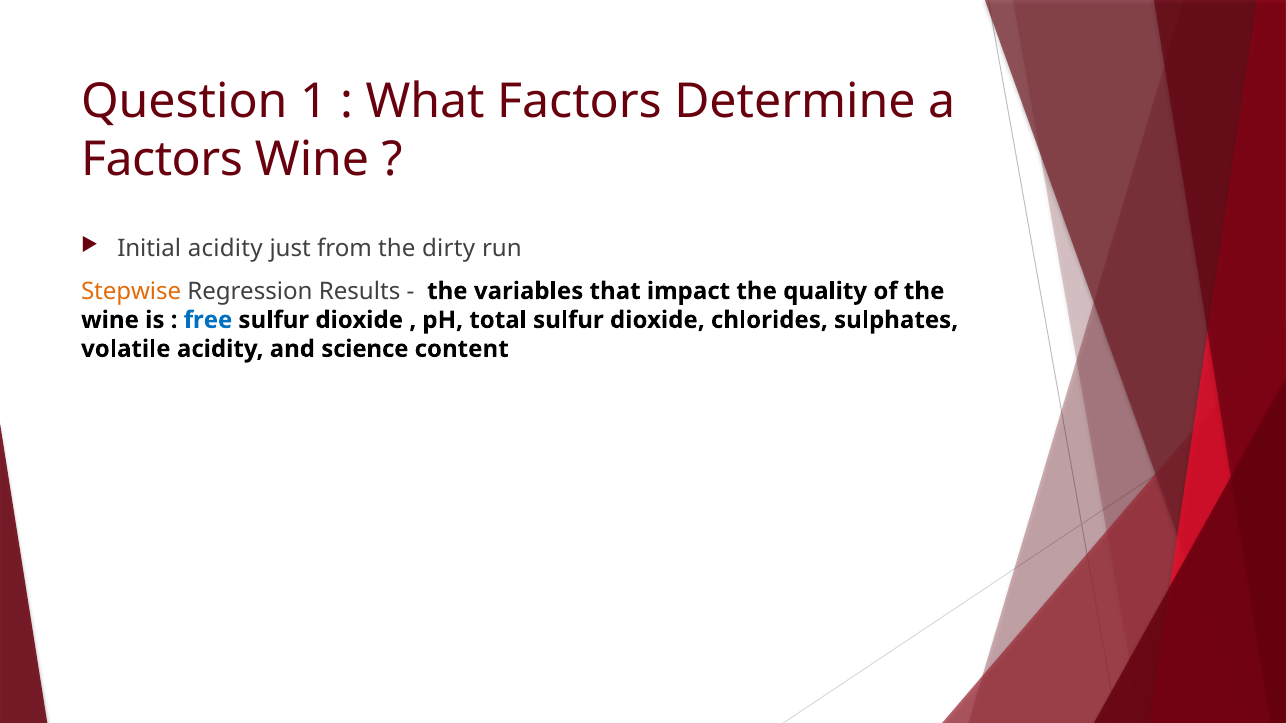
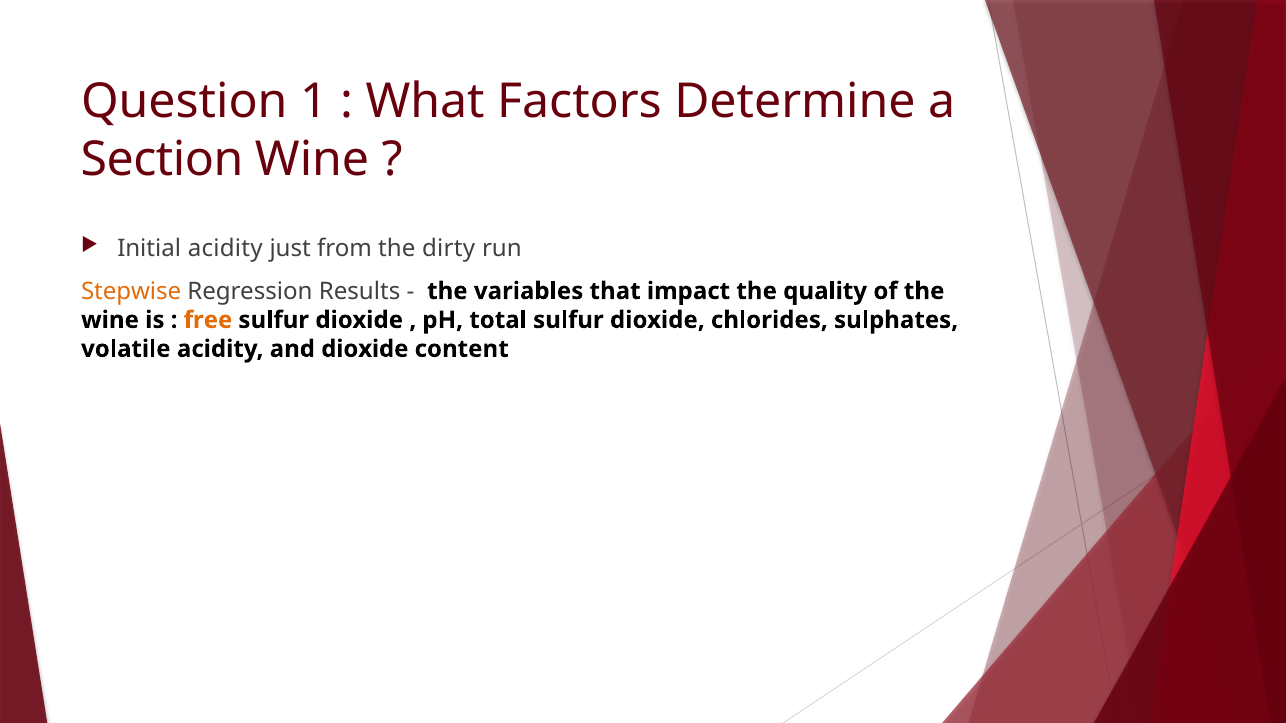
Factors at (162, 159): Factors -> Section
free colour: blue -> orange
and science: science -> dioxide
